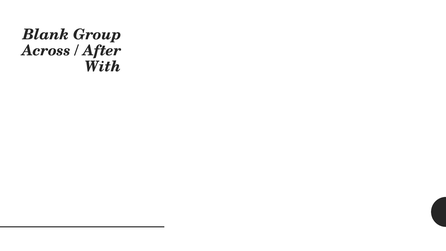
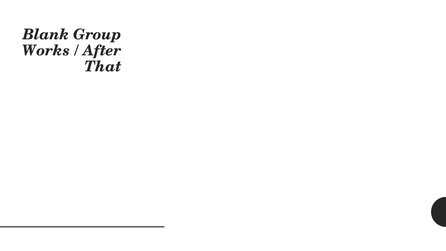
Across: Across -> Works
With: With -> That
